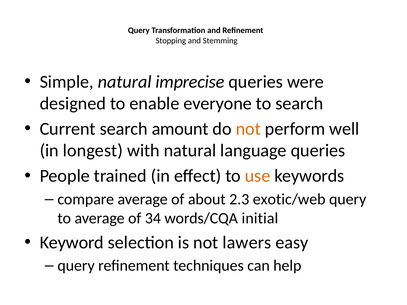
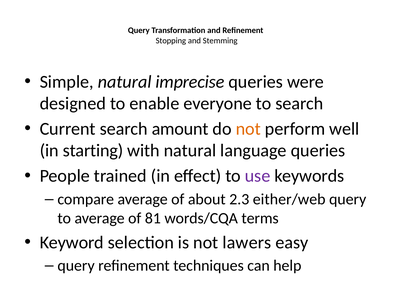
longest: longest -> starting
use colour: orange -> purple
exotic/web: exotic/web -> either/web
34: 34 -> 81
initial: initial -> terms
